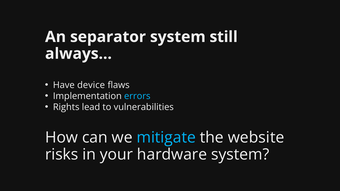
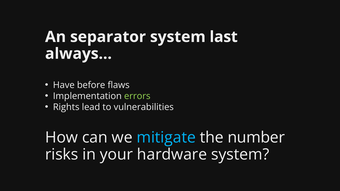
still: still -> last
device: device -> before
errors colour: light blue -> light green
website: website -> number
